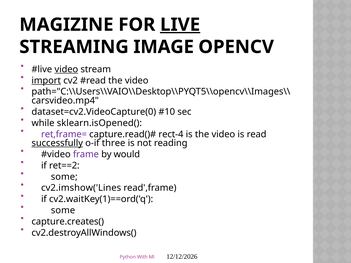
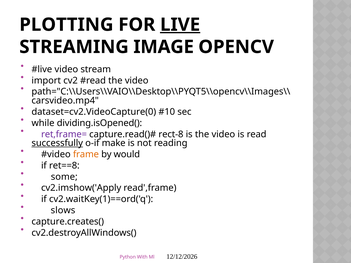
MAGIZINE: MAGIZINE -> PLOTTING
video at (66, 69) underline: present -> none
import underline: present -> none
sklearn.isOpened(: sklearn.isOpened( -> dividing.isOpened(
rect-4: rect-4 -> rect-8
three: three -> make
frame colour: purple -> orange
ret==2: ret==2 -> ret==8
cv2.imshow('Lines: cv2.imshow('Lines -> cv2.imshow('Apply
some at (63, 211): some -> slows
